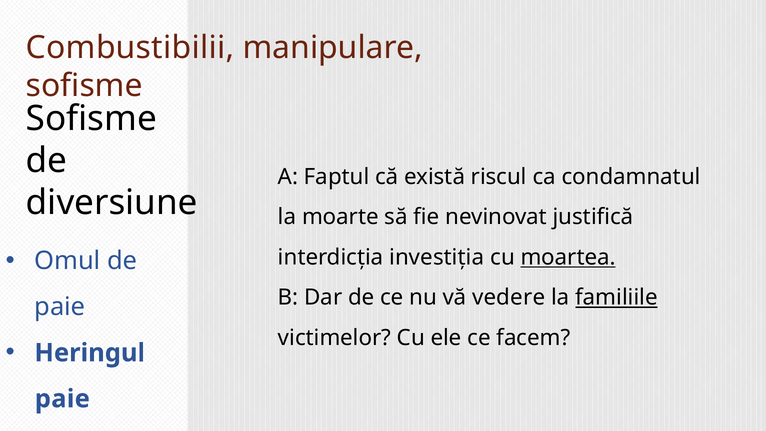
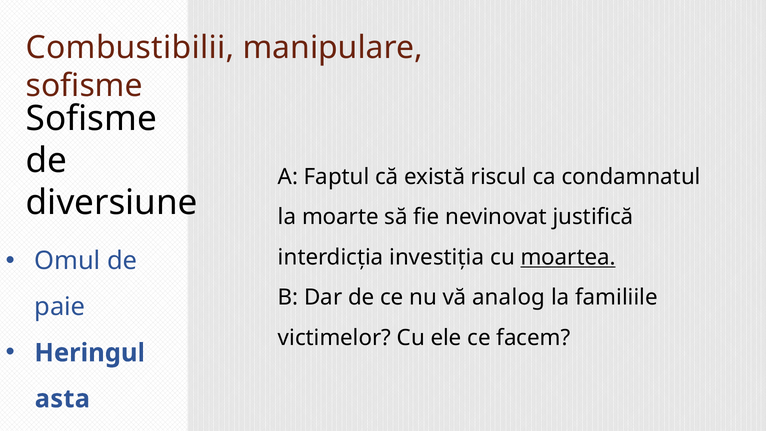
vedere: vedere -> analog
familiile underline: present -> none
paie at (62, 399): paie -> asta
